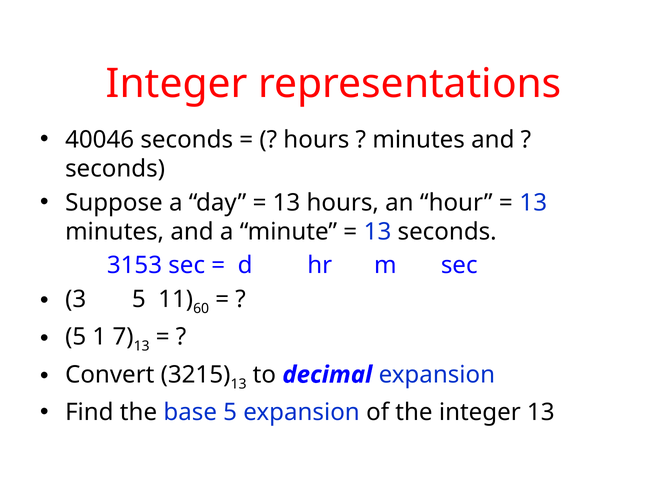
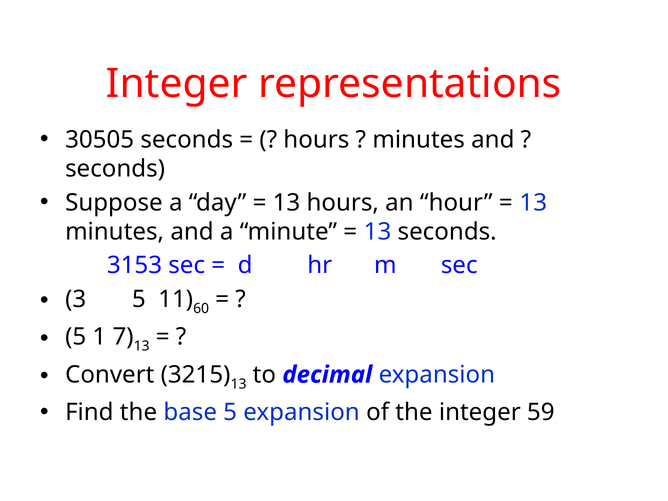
40046: 40046 -> 30505
integer 13: 13 -> 59
